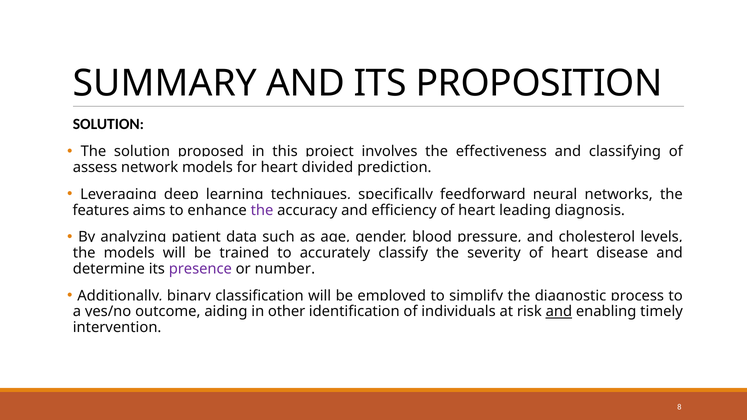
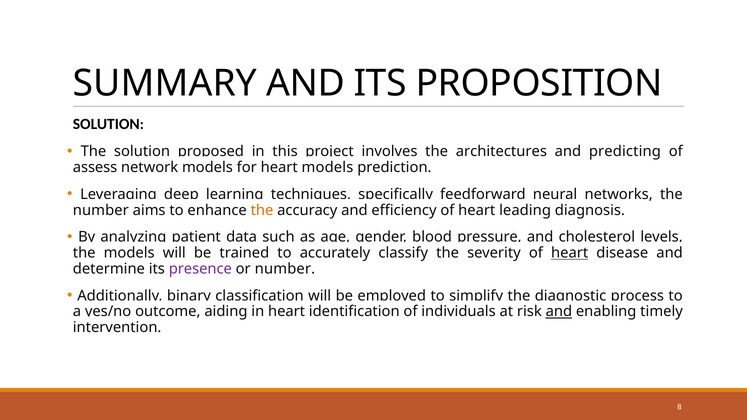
effectiveness: effectiveness -> architectures
classifying: classifying -> predicting
heart divided: divided -> models
features at (101, 210): features -> number
the at (262, 210) colour: purple -> orange
heart at (570, 253) underline: none -> present
in other: other -> heart
